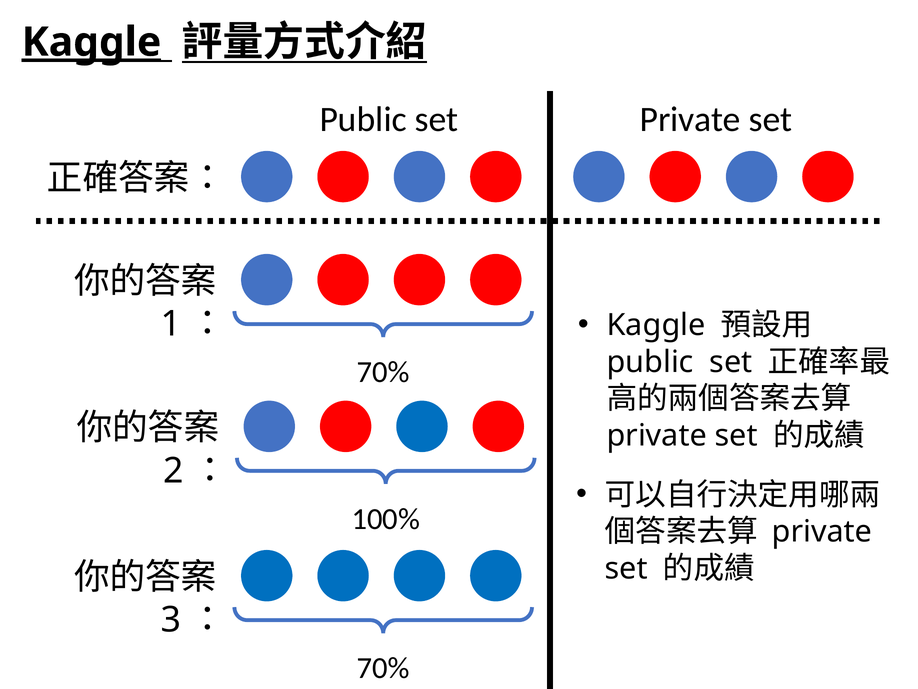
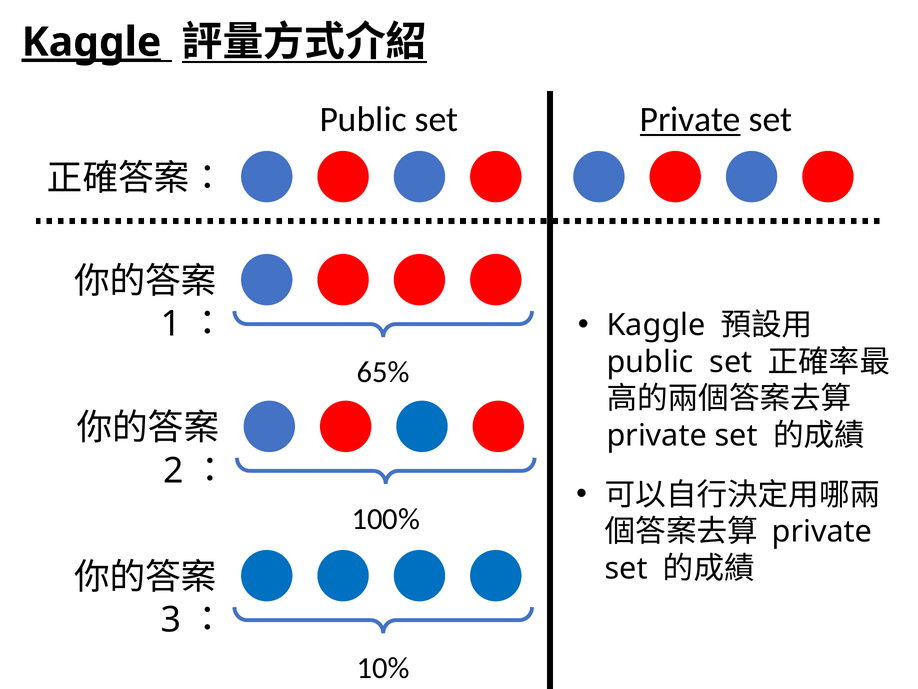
Private at (690, 119) underline: none -> present
70% at (383, 372): 70% -> 65%
70% at (383, 668): 70% -> 10%
